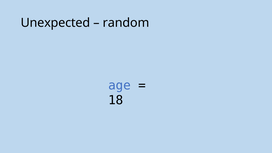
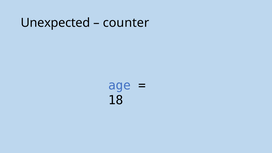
random: random -> counter
